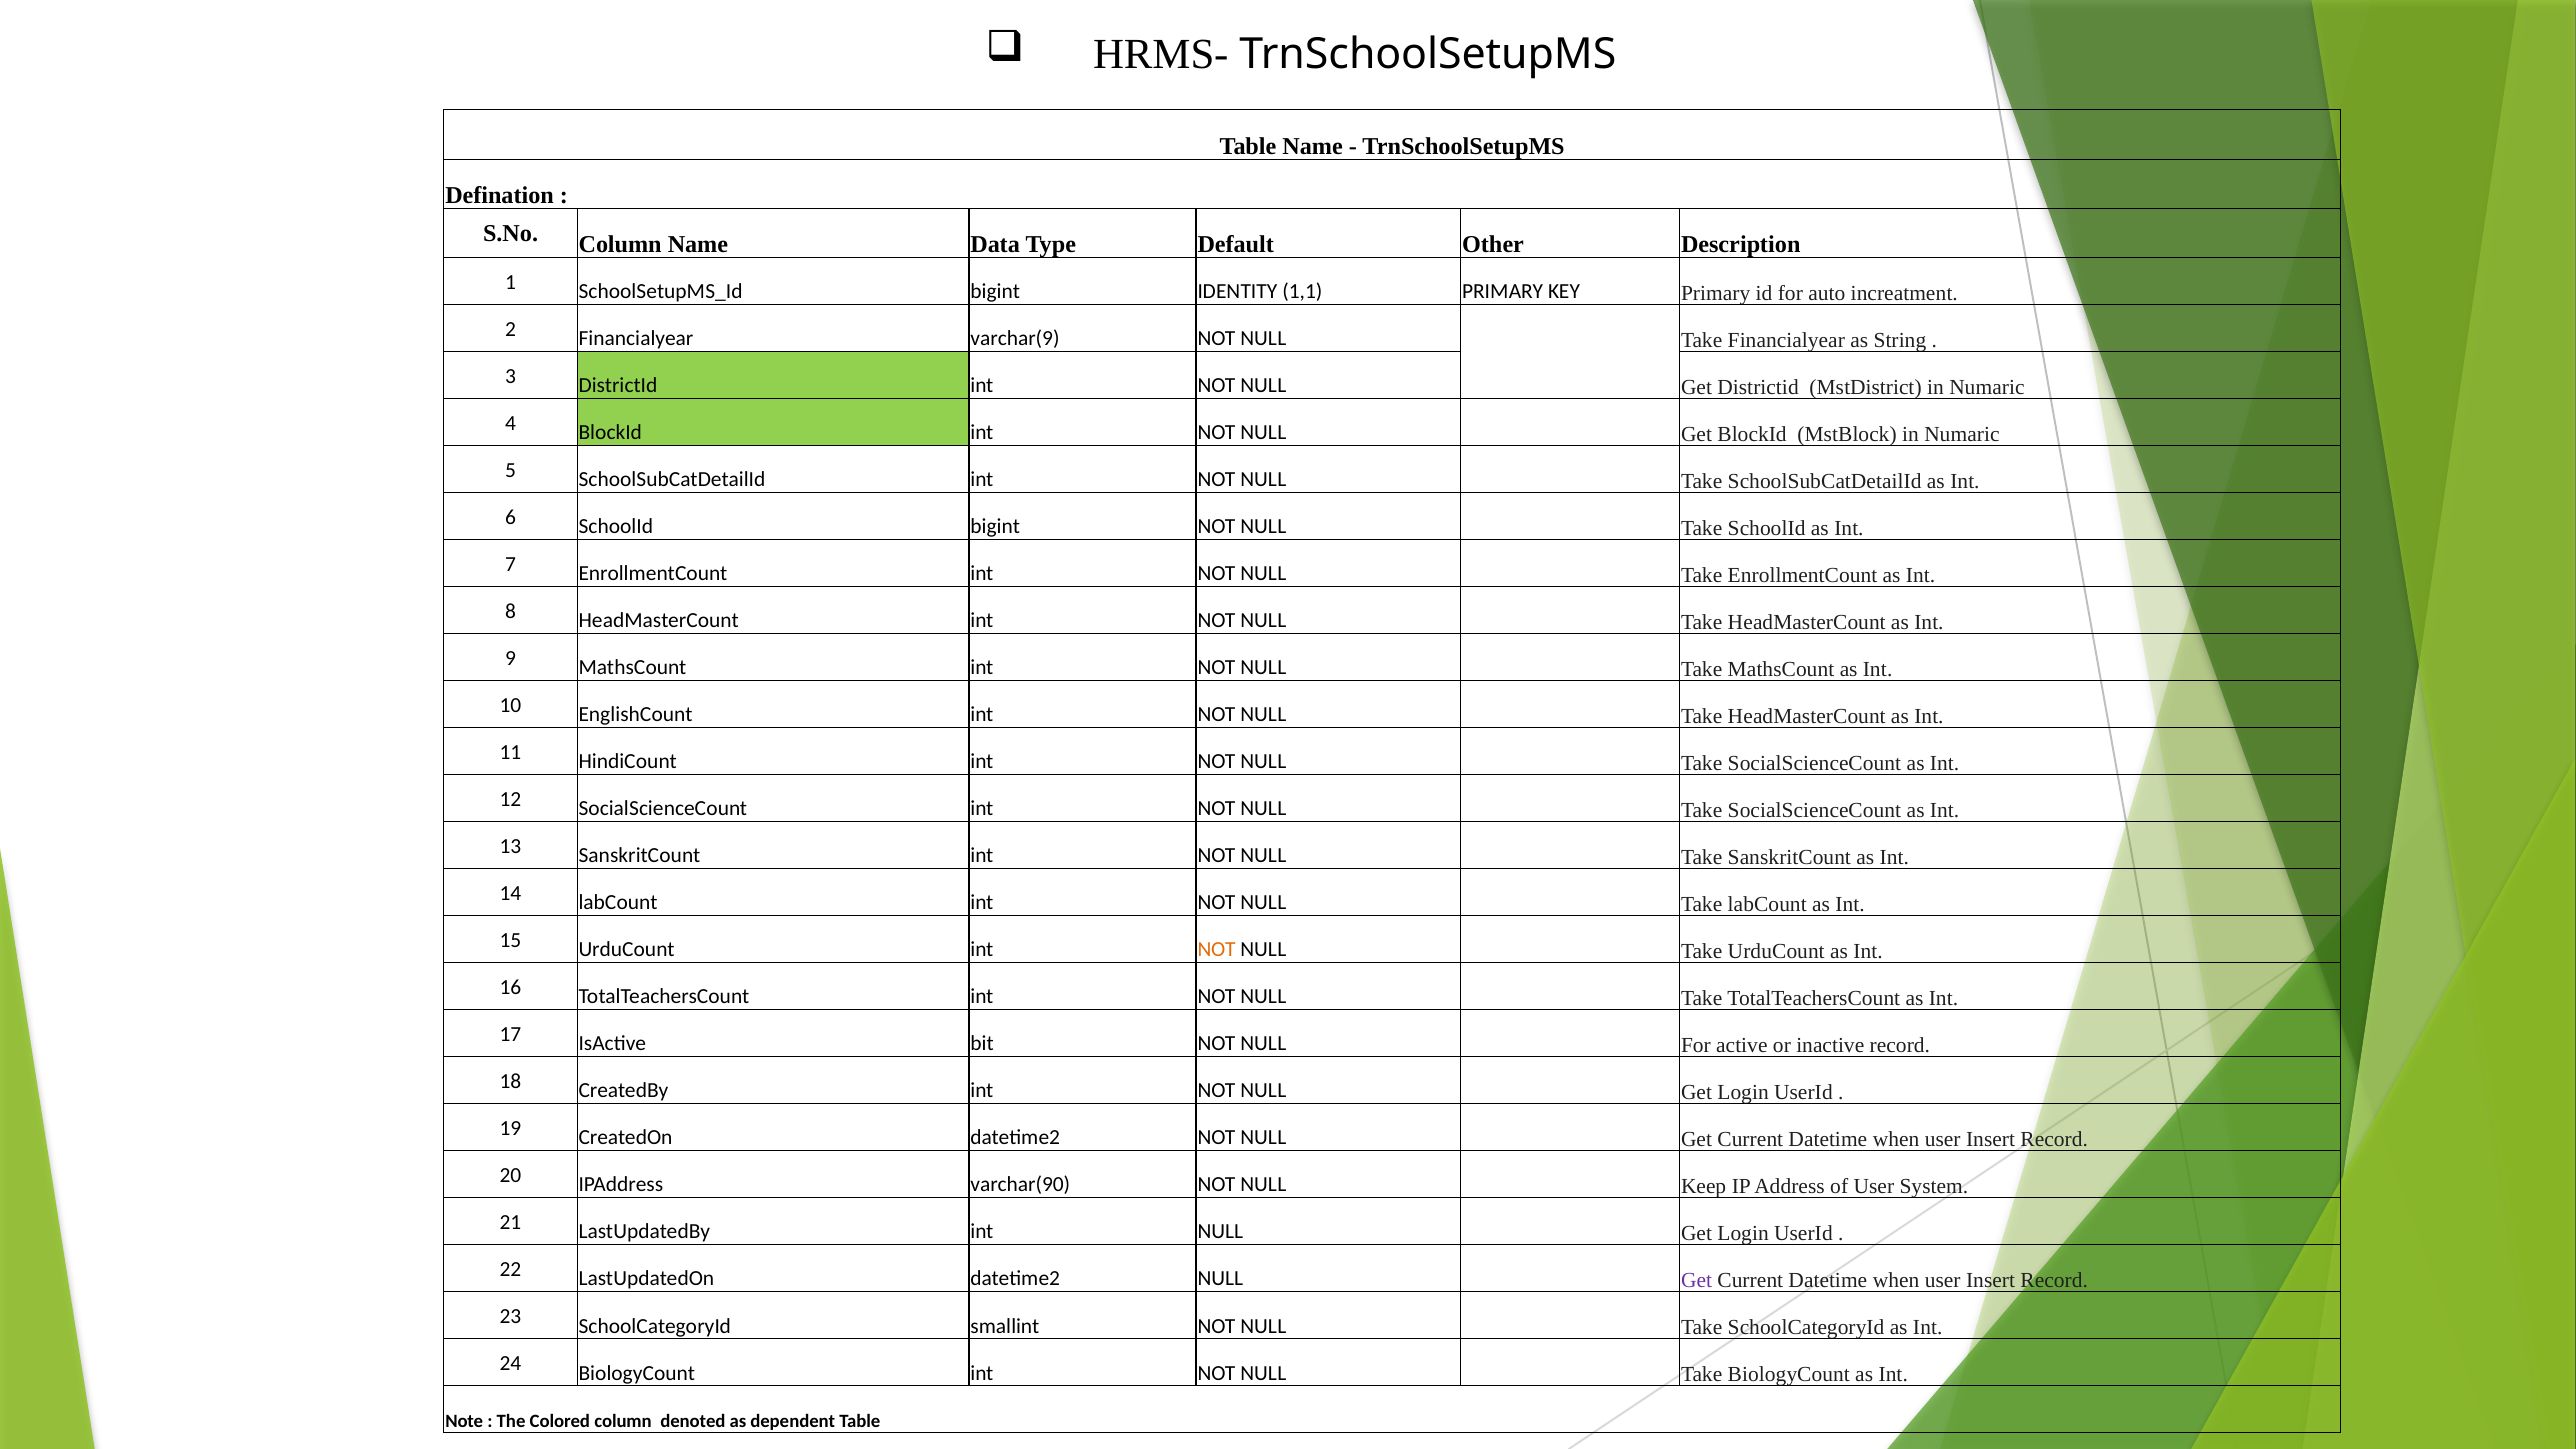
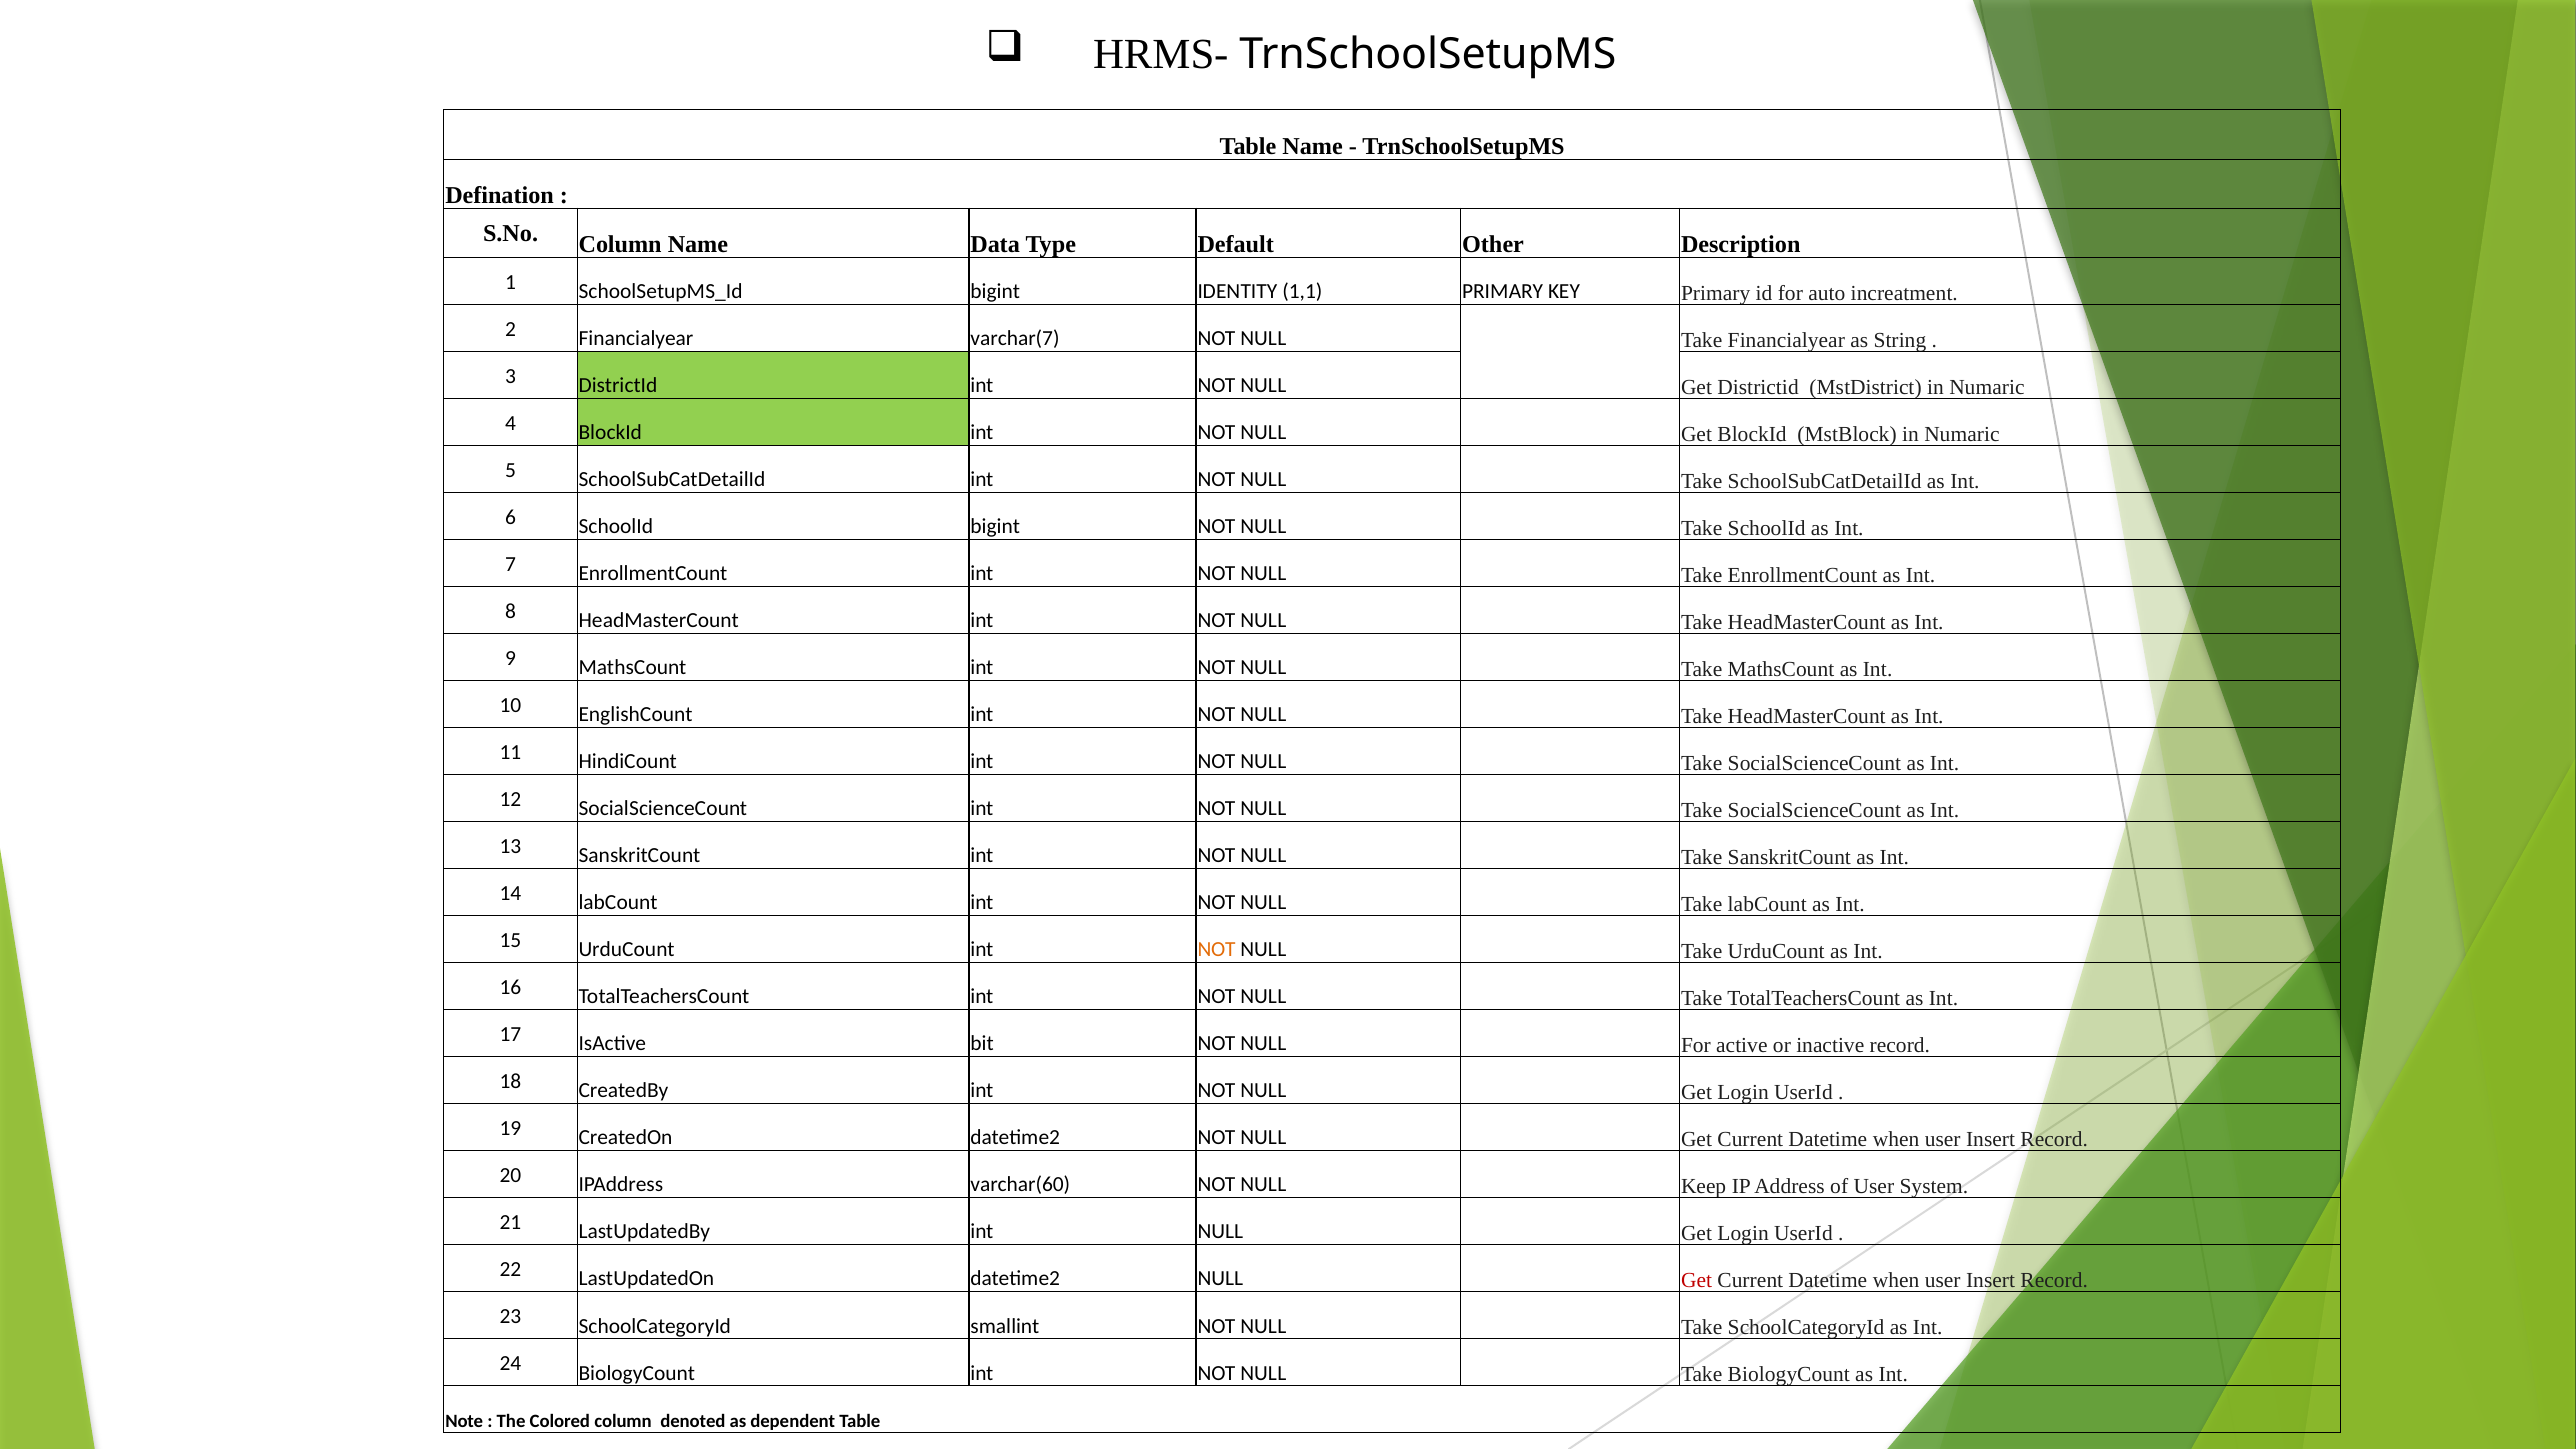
varchar(9: varchar(9 -> varchar(7
varchar(90: varchar(90 -> varchar(60
Get at (1697, 1280) colour: purple -> red
